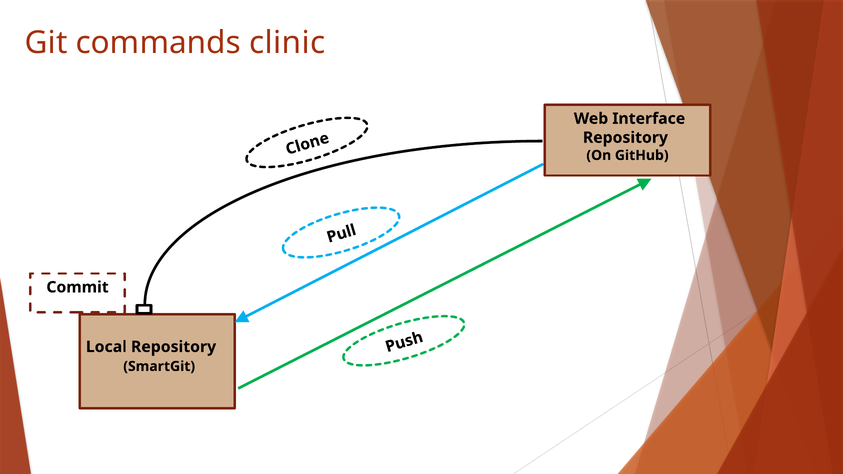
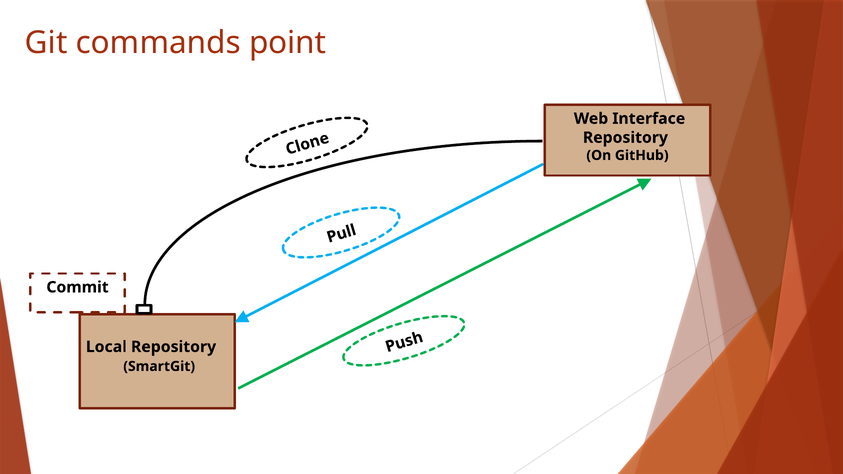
clinic: clinic -> point
